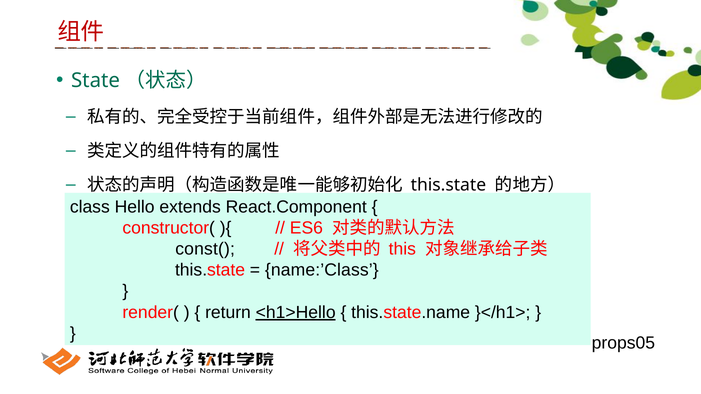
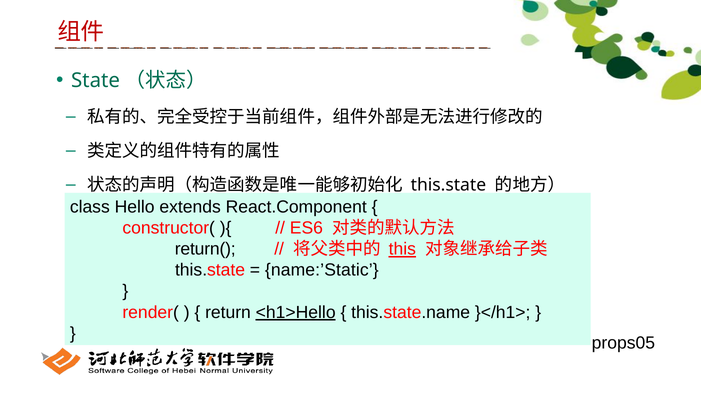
const(: const( -> return(
this underline: none -> present
name:’Class: name:’Class -> name:’Static
